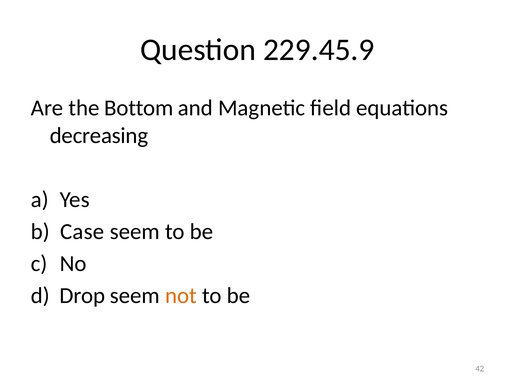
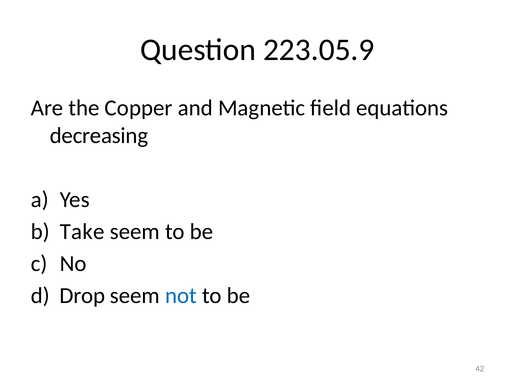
229.45.9: 229.45.9 -> 223.05.9
Bottom: Bottom -> Copper
Case: Case -> Take
not colour: orange -> blue
